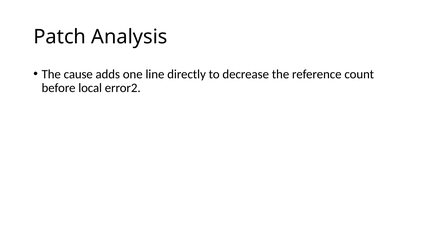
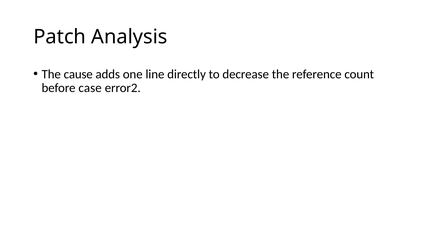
local: local -> case
